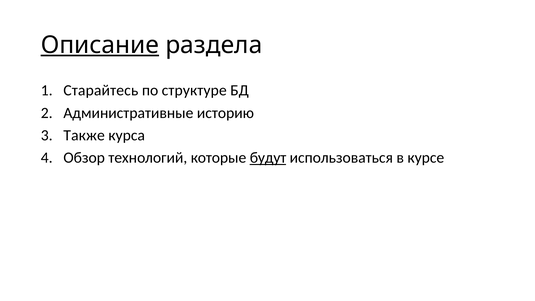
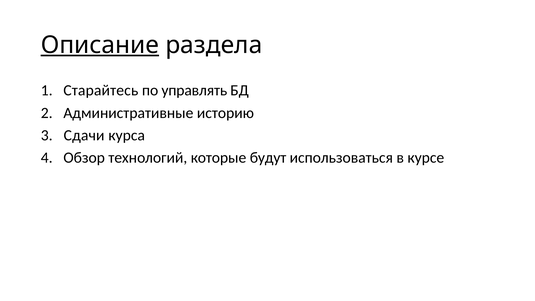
структуре: структуре -> управлять
Также: Также -> Сдачи
будут underline: present -> none
